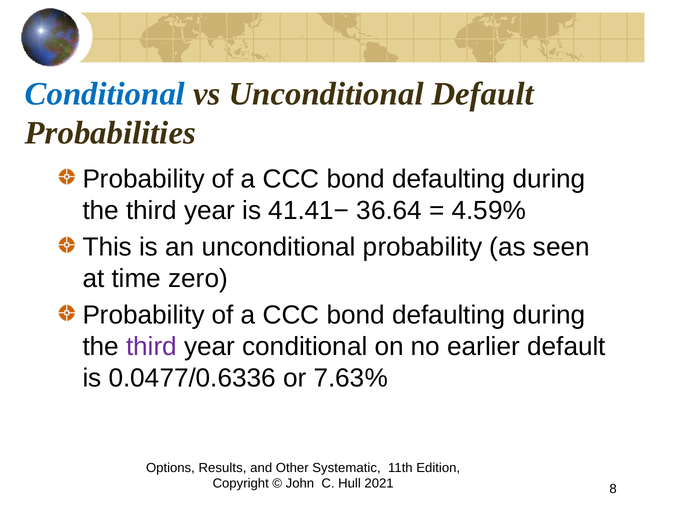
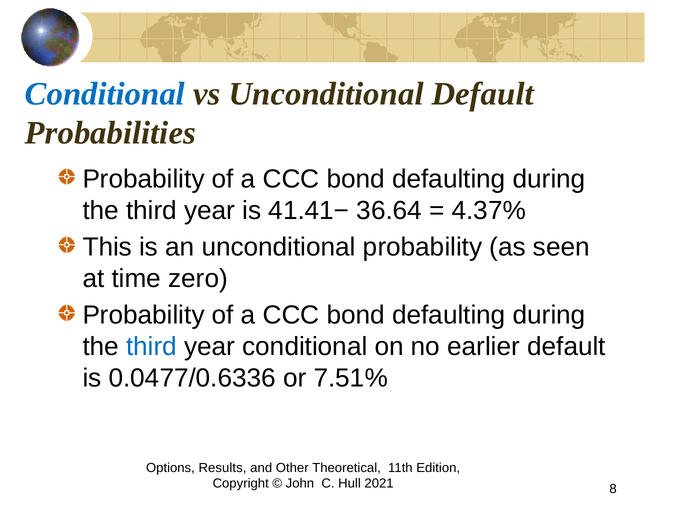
4.59%: 4.59% -> 4.37%
third at (152, 347) colour: purple -> blue
7.63%: 7.63% -> 7.51%
Systematic: Systematic -> Theoretical
